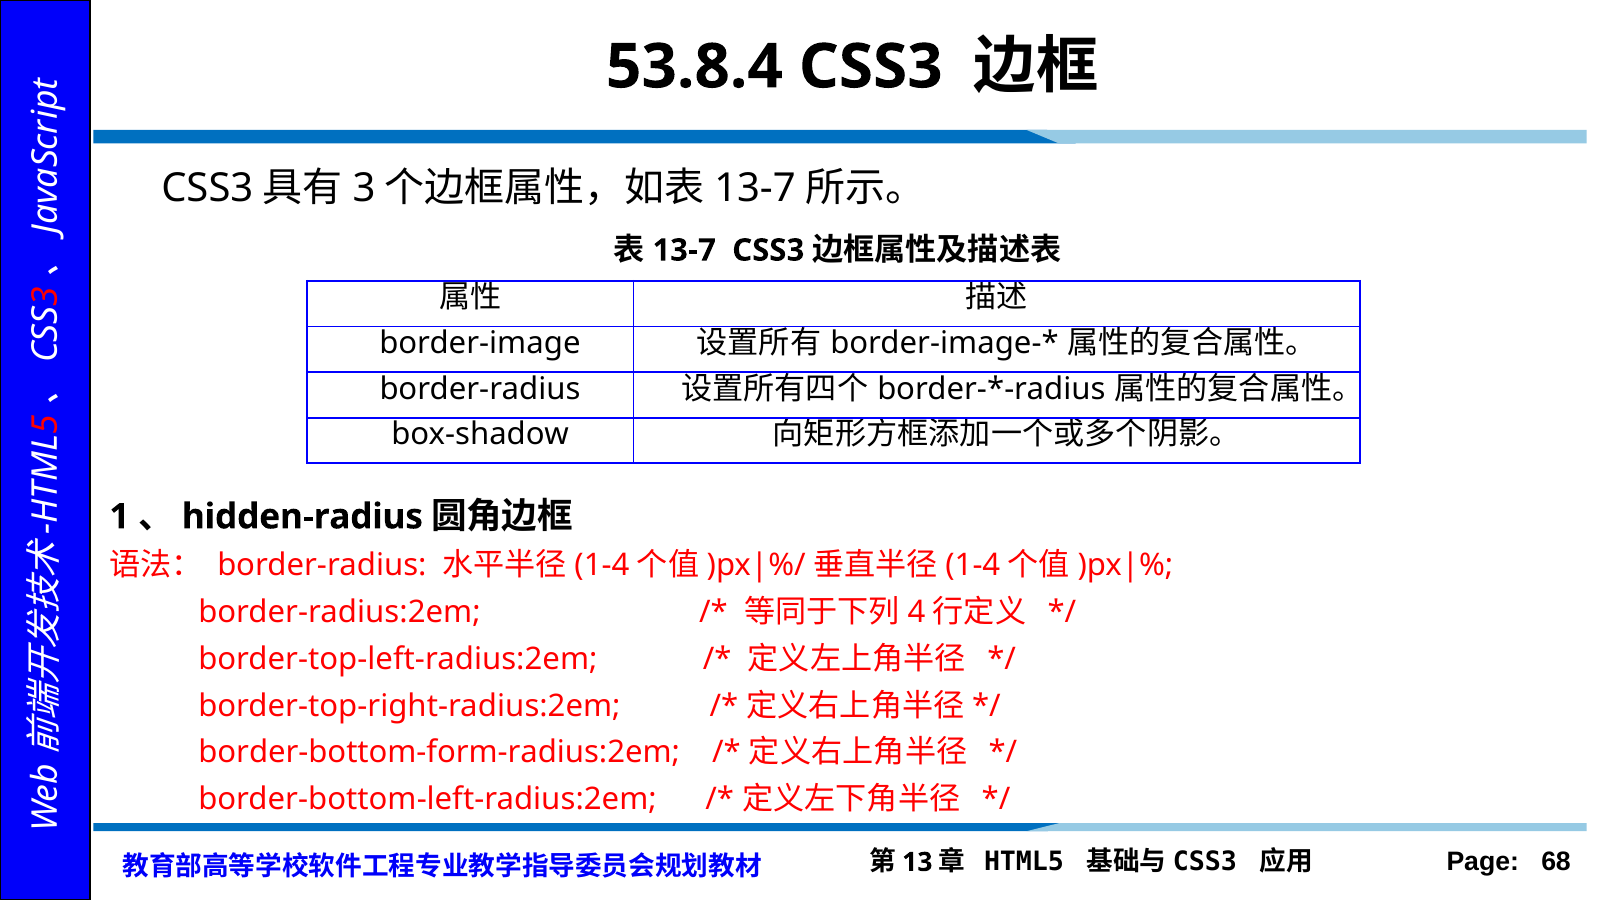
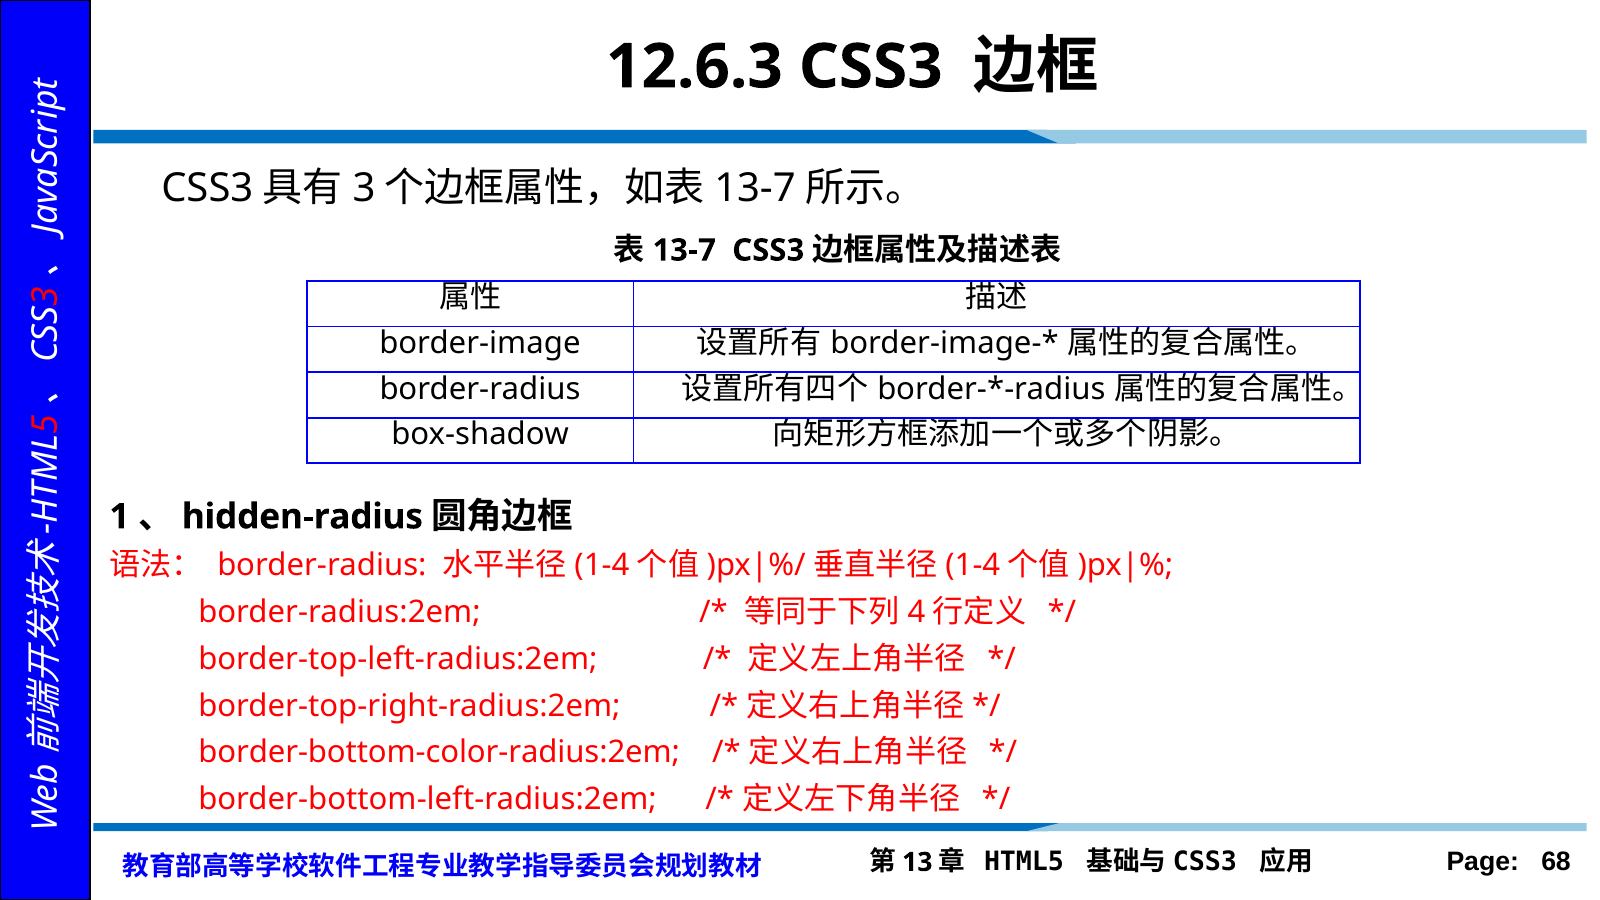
53.8.4: 53.8.4 -> 12.6.3
border-bottom-form-radius:2em: border-bottom-form-radius:2em -> border-bottom-color-radius:2em
